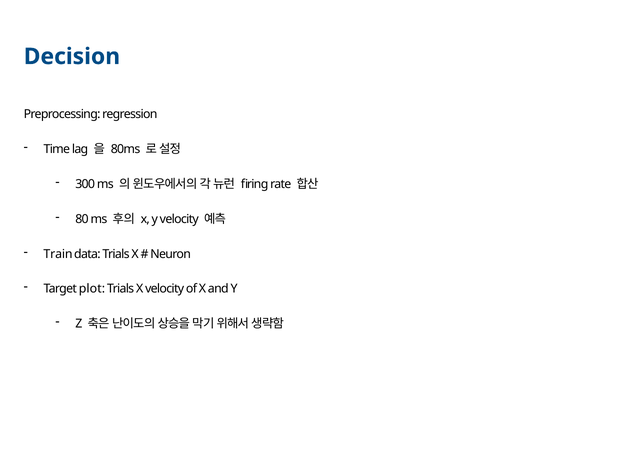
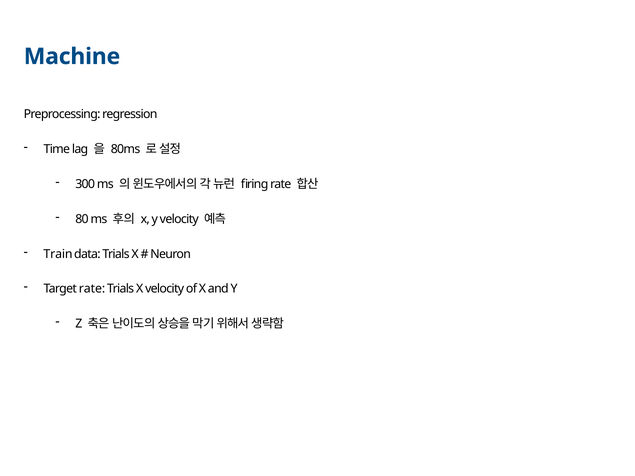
Decision: Decision -> Machine
Target plot: plot -> rate
